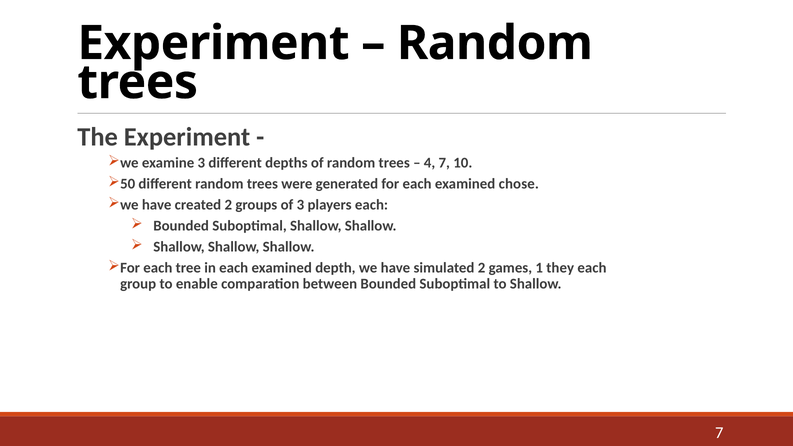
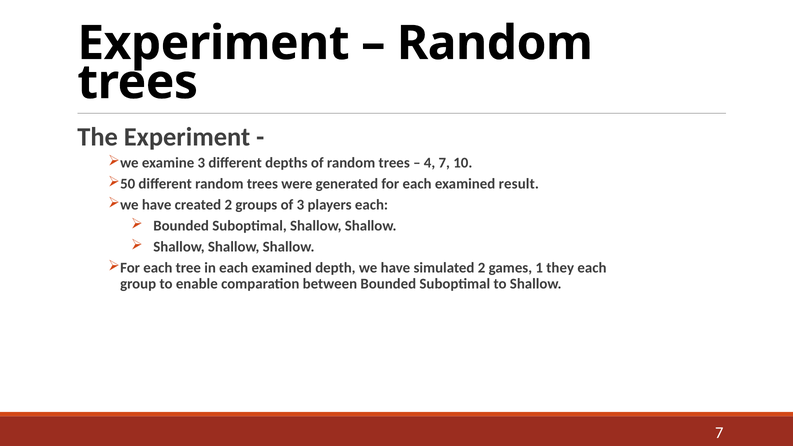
chose: chose -> result
